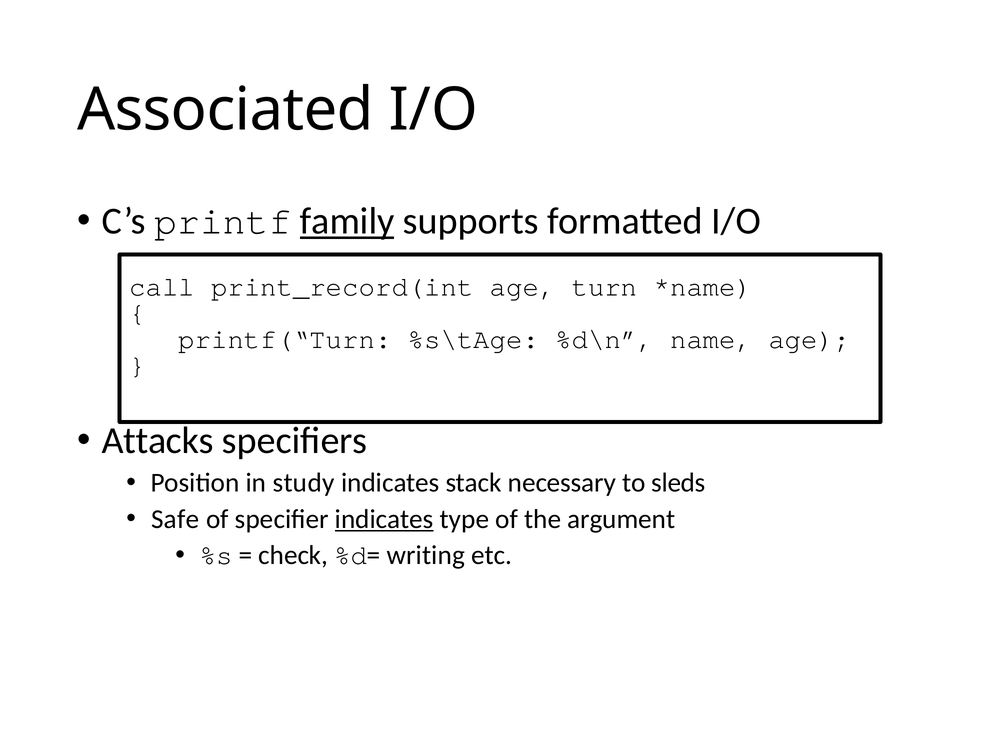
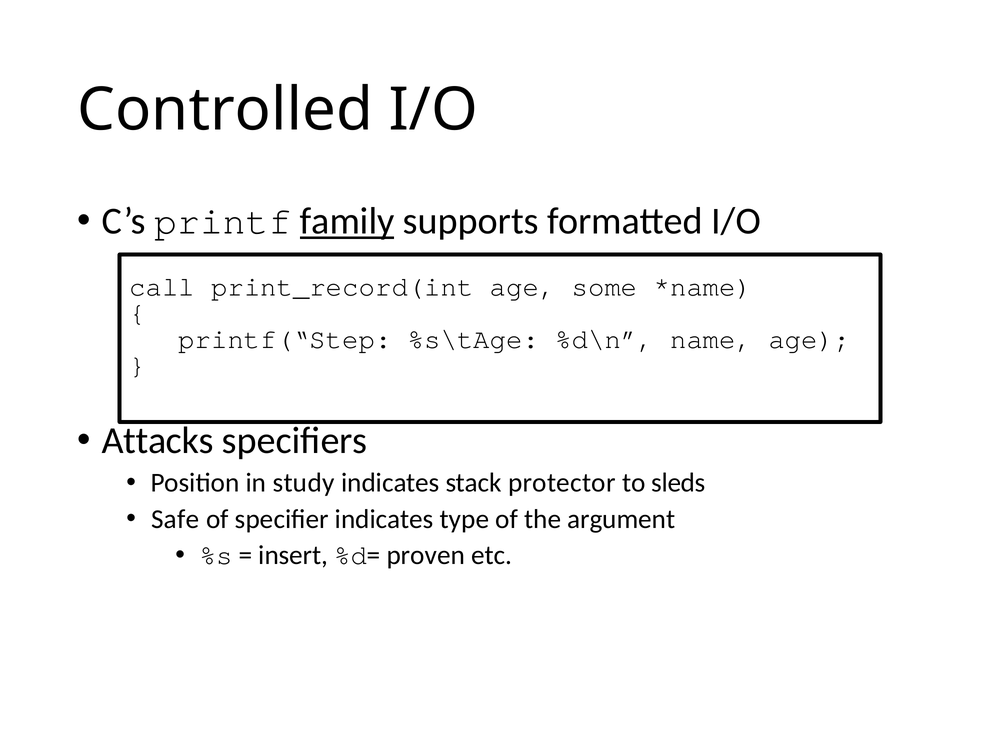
Associated: Associated -> Controlled
turn: turn -> some
printf(“Turn: printf(“Turn -> printf(“Step
necessary: necessary -> protector
indicates at (384, 519) underline: present -> none
check: check -> insert
writing: writing -> proven
